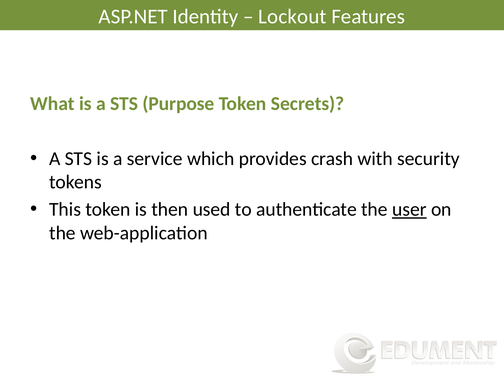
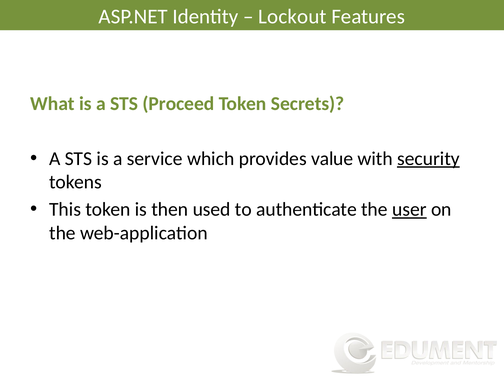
Purpose: Purpose -> Proceed
crash: crash -> value
security underline: none -> present
